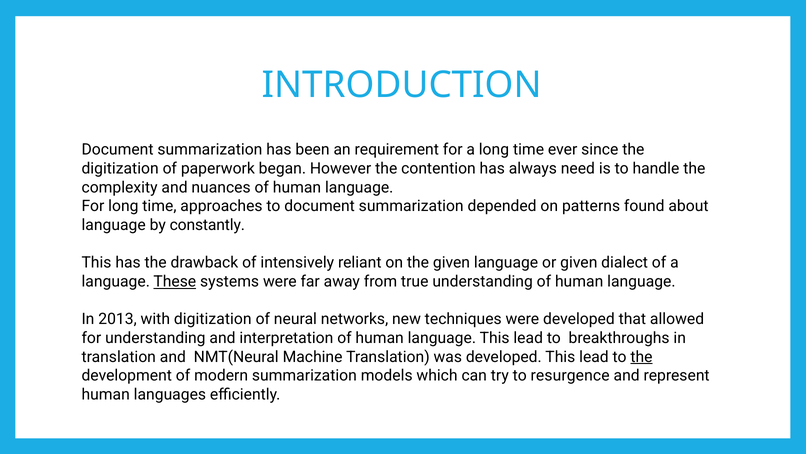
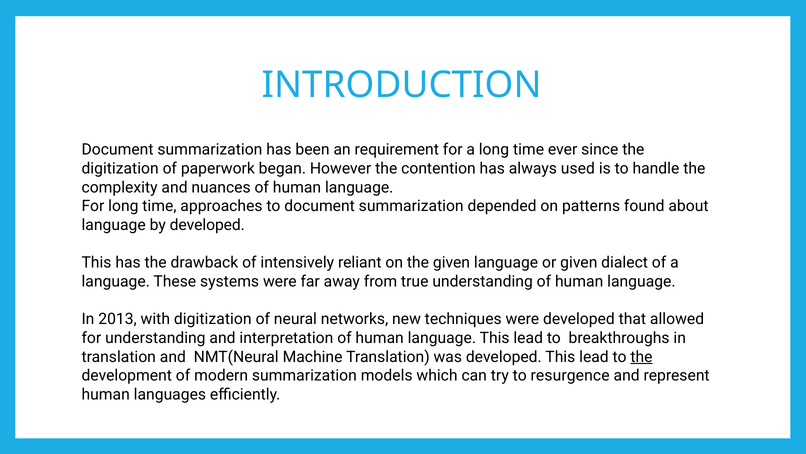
need: need -> used
by constantly: constantly -> developed
These underline: present -> none
